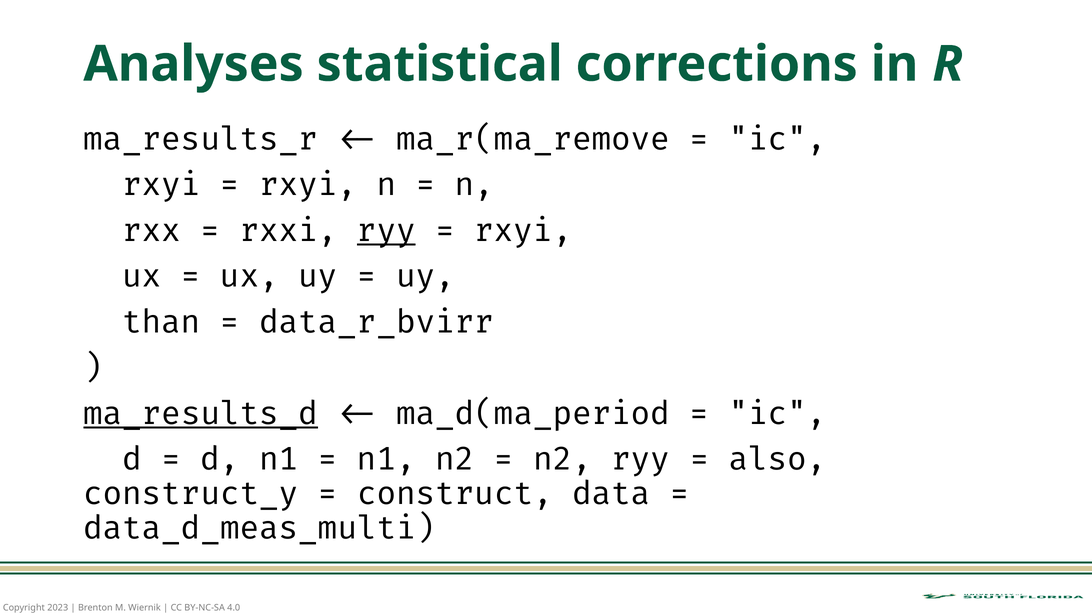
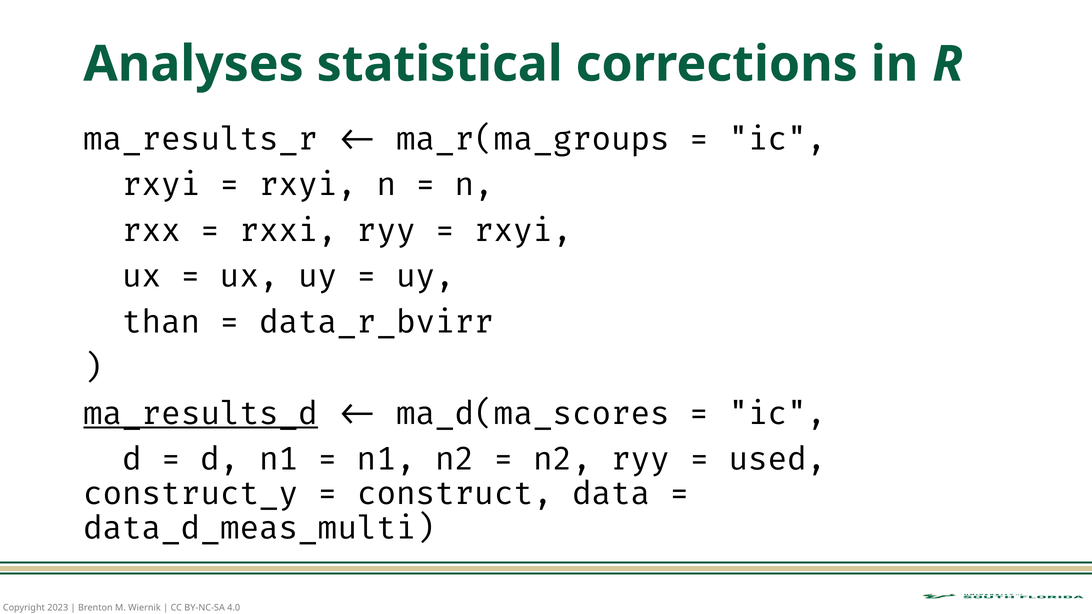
ma_r(ma_remove: ma_r(ma_remove -> ma_r(ma_groups
ryy at (386, 231) underline: present -> none
ma_d(ma_period: ma_d(ma_period -> ma_d(ma_scores
also: also -> used
